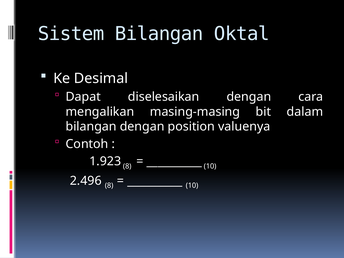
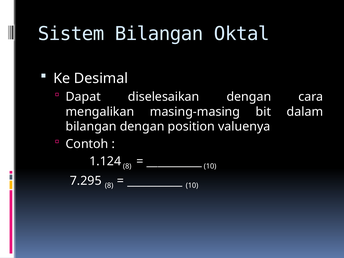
1.923: 1.923 -> 1.124
2.496: 2.496 -> 7.295
